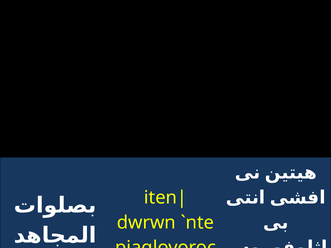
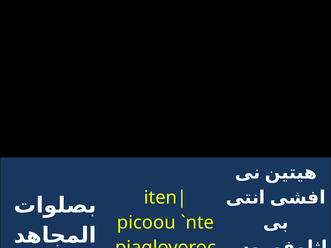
dwrwn: dwrwn -> picoou
